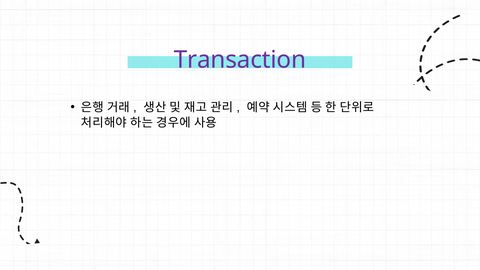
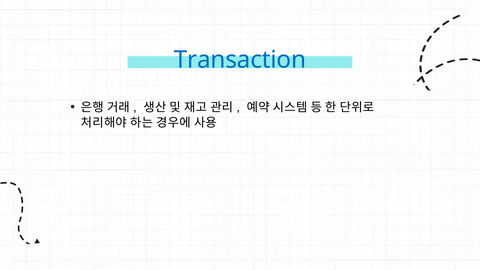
Transaction colour: purple -> blue
